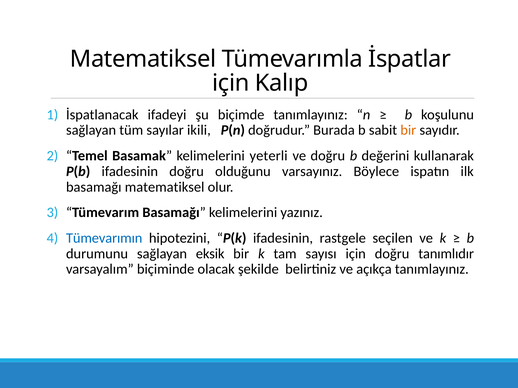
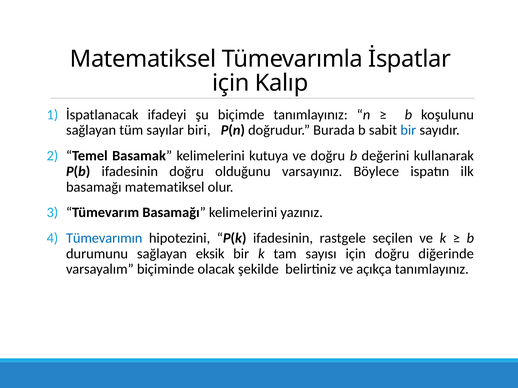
ikili: ikili -> biri
bir at (408, 130) colour: orange -> blue
yeterli: yeterli -> kutuya
tanımlıdır: tanımlıdır -> diğerinde
